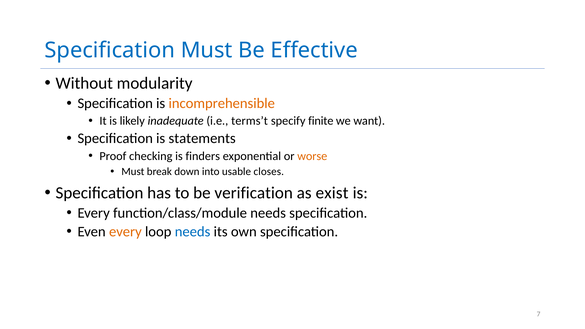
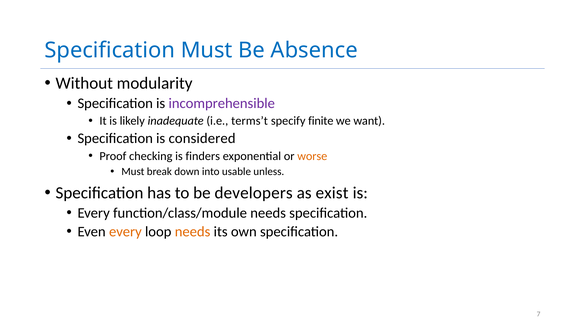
Effective: Effective -> Absence
incomprehensible colour: orange -> purple
statements: statements -> considered
closes: closes -> unless
verification: verification -> developers
needs at (193, 232) colour: blue -> orange
